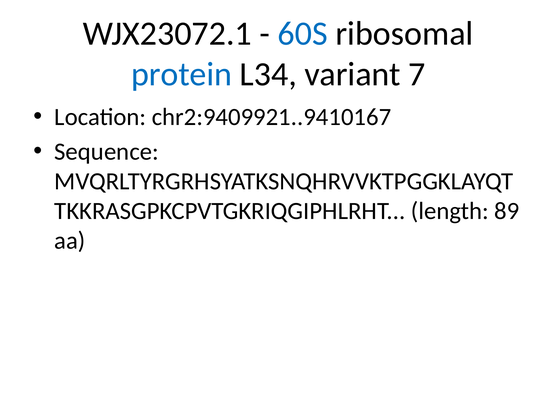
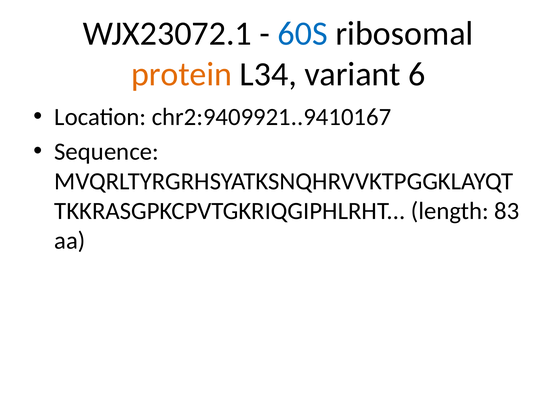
protein colour: blue -> orange
7: 7 -> 6
89: 89 -> 83
